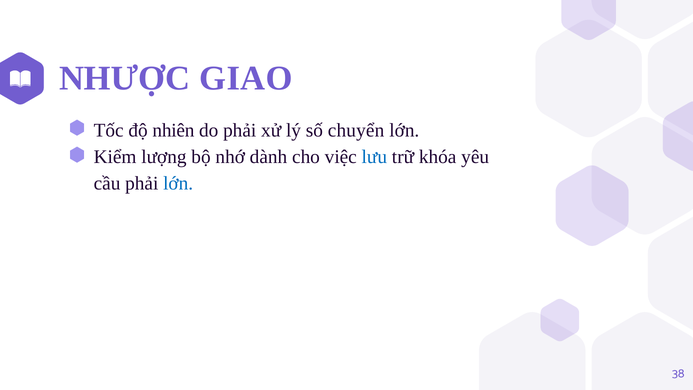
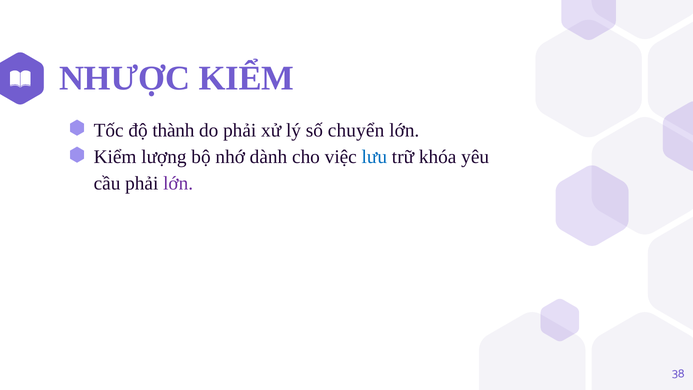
NHƯỢC GIAO: GIAO -> KIỂM
nhiên: nhiên -> thành
lớn at (178, 183) colour: blue -> purple
